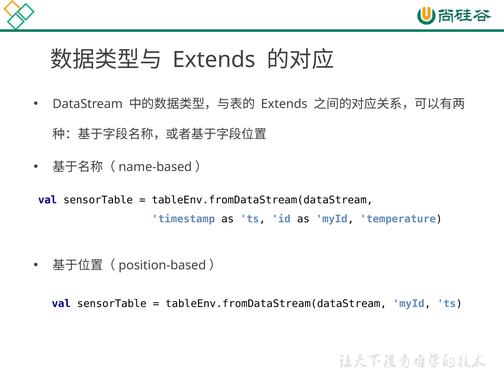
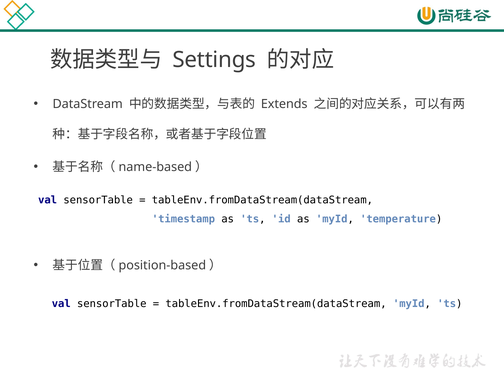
Extends at (214, 60): Extends -> Settings
